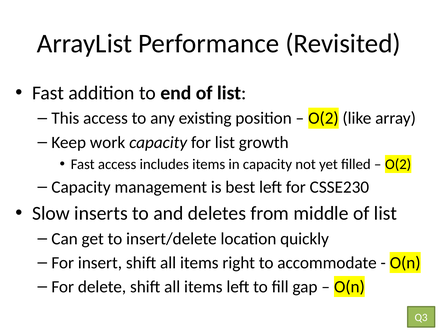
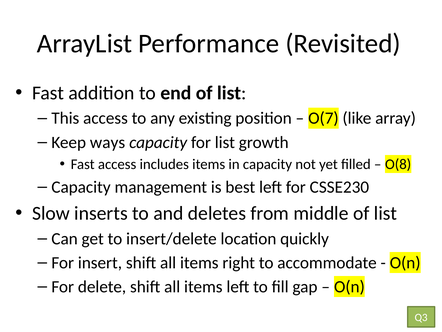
O(2 at (323, 118): O(2 -> O(7
work: work -> ways
O(2 at (398, 164): O(2 -> O(8
